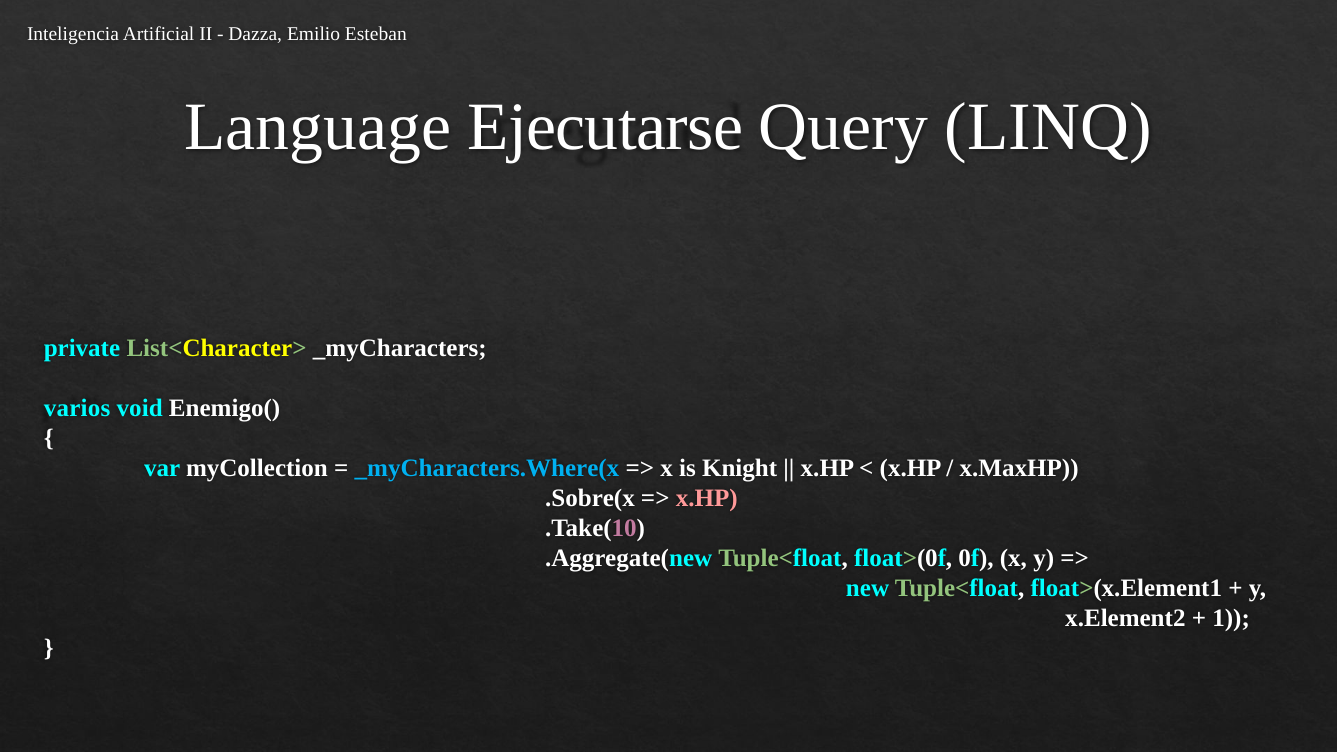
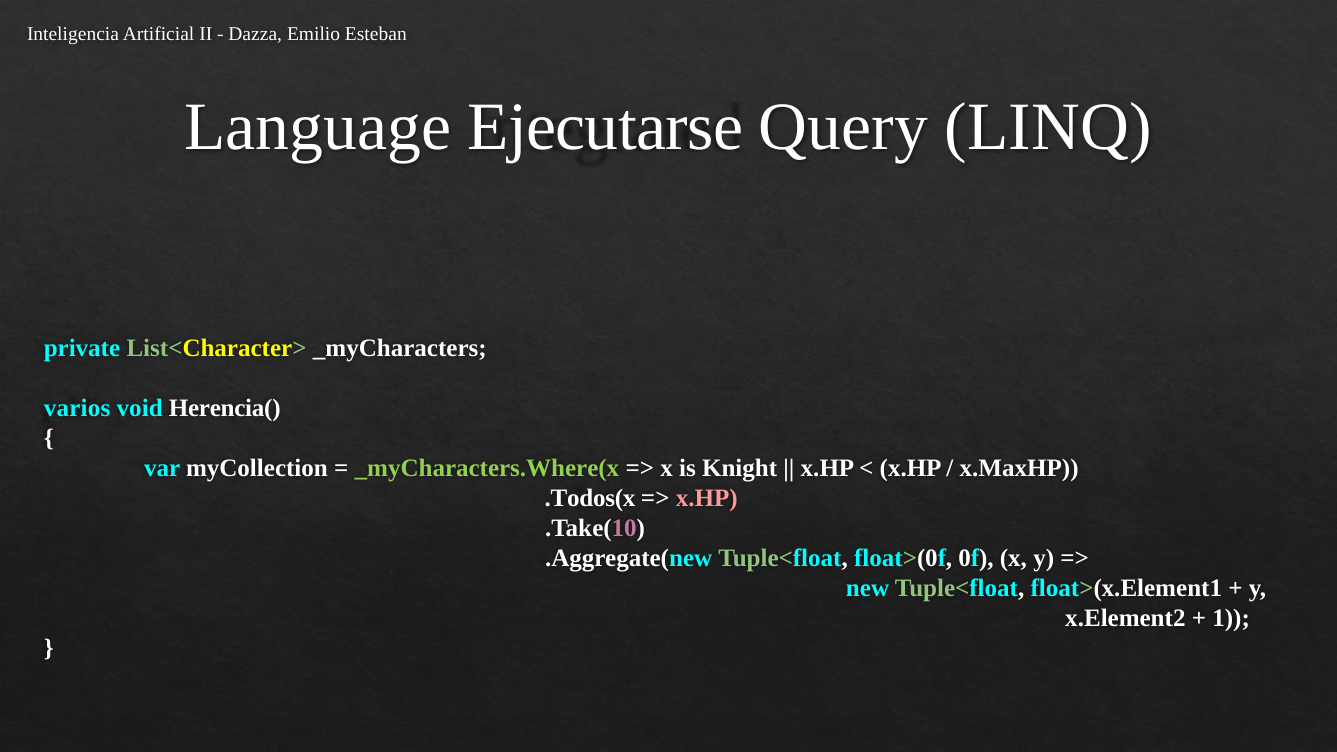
Enemigo(: Enemigo( -> Herencia(
_myCharacters.Where(x colour: light blue -> light green
.Sobre(x: .Sobre(x -> .Todos(x
